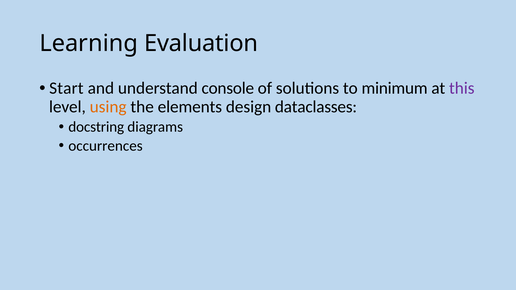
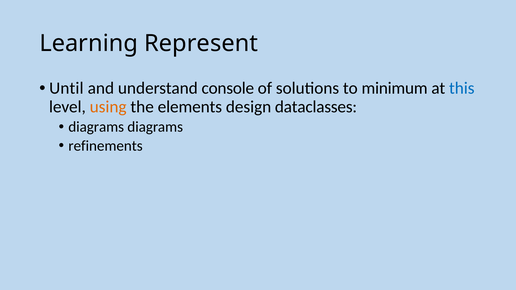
Evaluation: Evaluation -> Represent
Start: Start -> Until
this colour: purple -> blue
docstring at (96, 127): docstring -> diagrams
occurrences: occurrences -> refinements
